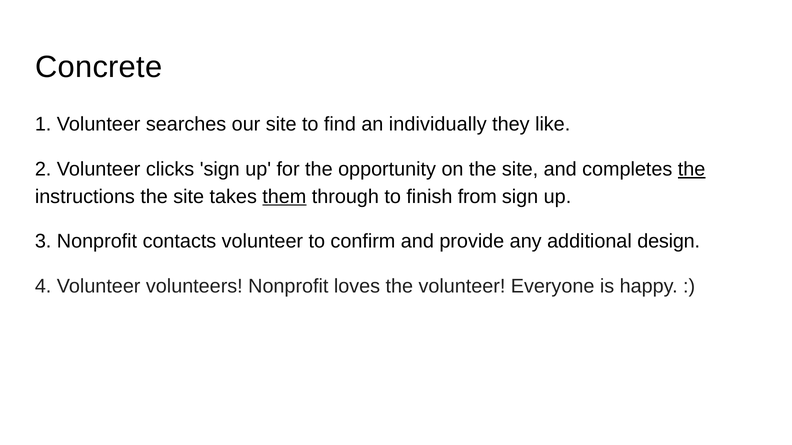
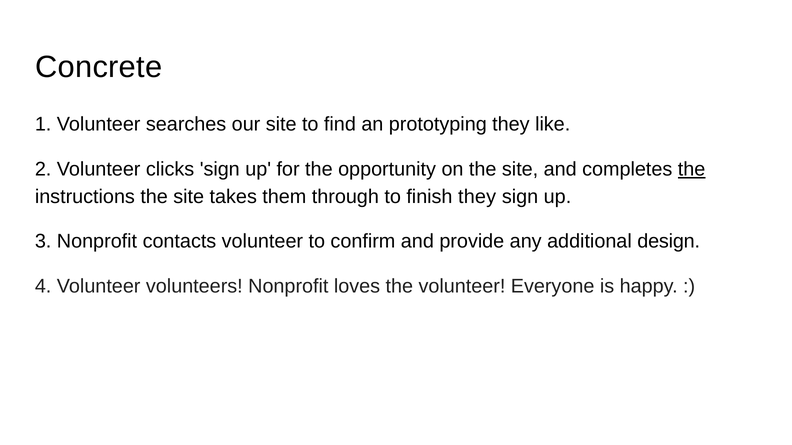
individually: individually -> prototyping
them underline: present -> none
finish from: from -> they
